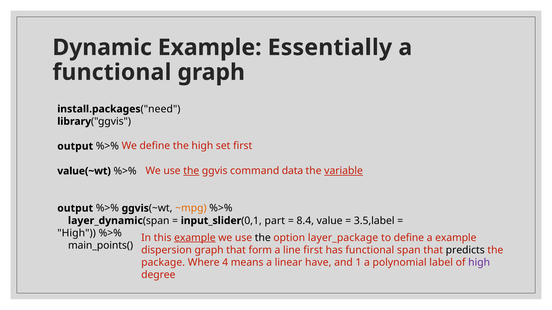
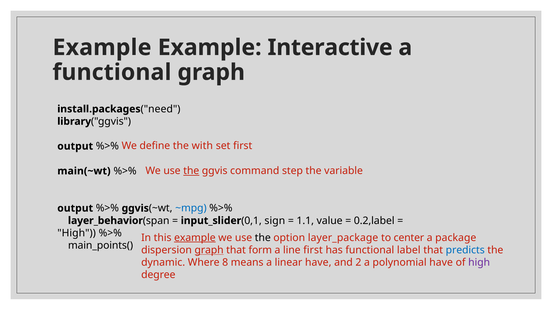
Dynamic at (102, 48): Dynamic -> Example
Essentially: Essentially -> Interactive
the high: high -> with
data: data -> step
variable underline: present -> none
value(~wt: value(~wt -> main(~wt
~mpg colour: orange -> blue
layer_dynamic: layer_dynamic -> layer_behavior
part: part -> sign
8.4: 8.4 -> 1.1
3.5,label: 3.5,label -> 0.2,label
to define: define -> center
a example: example -> package
graph at (209, 250) underline: none -> present
functional span: span -> label
predicts colour: black -> blue
package: package -> dynamic
4: 4 -> 8
1: 1 -> 2
polynomial label: label -> have
